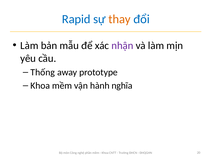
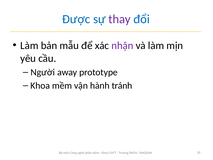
Rapid: Rapid -> Được
thay colour: orange -> purple
Thống: Thống -> Người
nghĩa: nghĩa -> tránh
